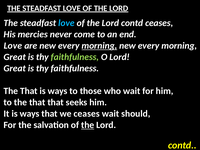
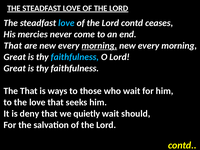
Love at (13, 46): Love -> That
faithfulness at (75, 57) colour: light green -> light blue
to the that: that -> love
It is ways: ways -> deny
we ceases: ceases -> quietly
the at (88, 125) underline: present -> none
